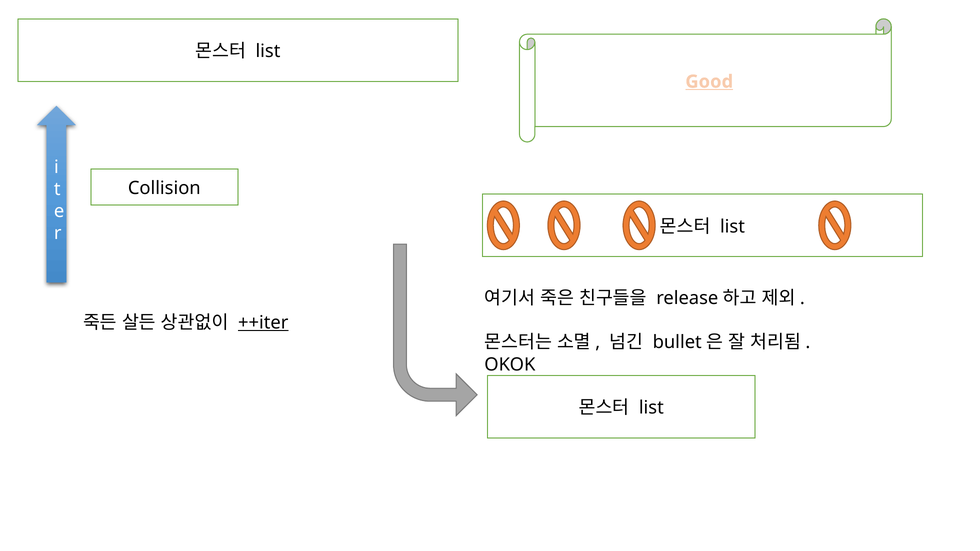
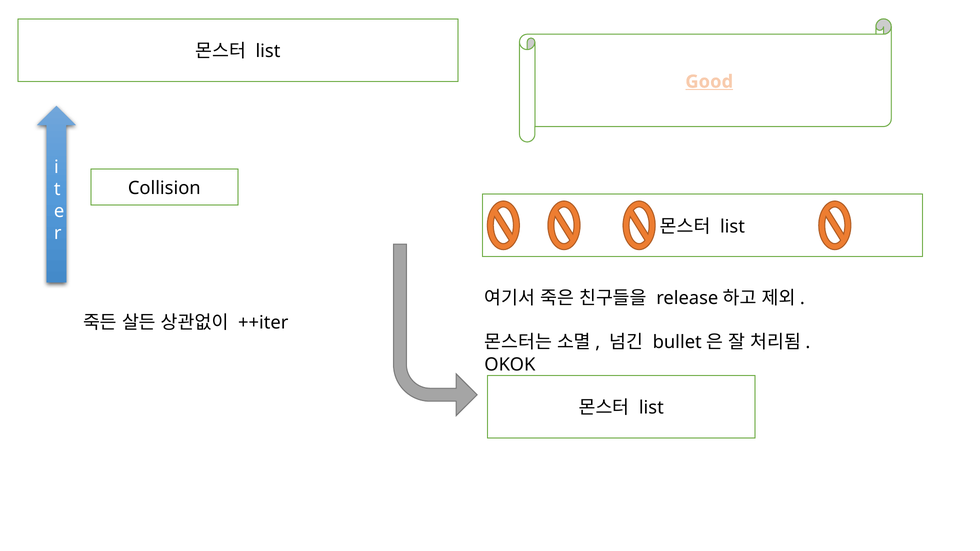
++iter underline: present -> none
